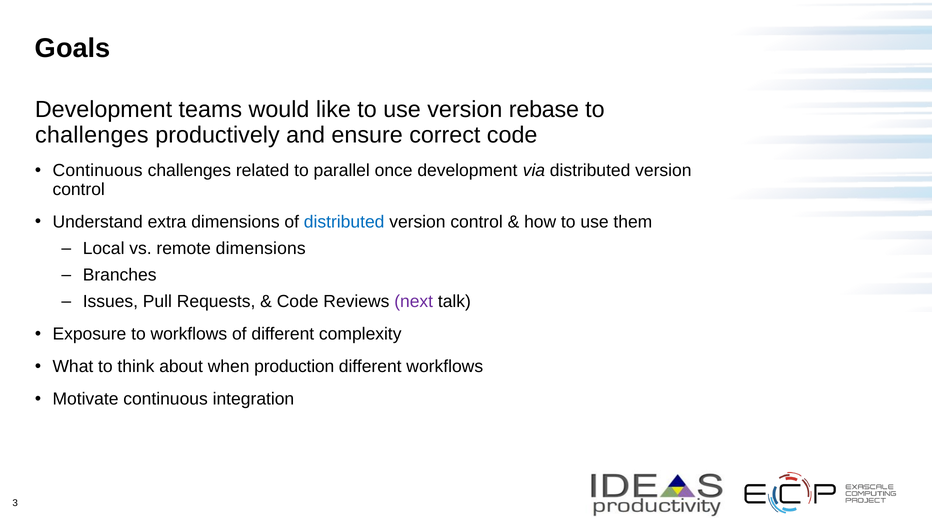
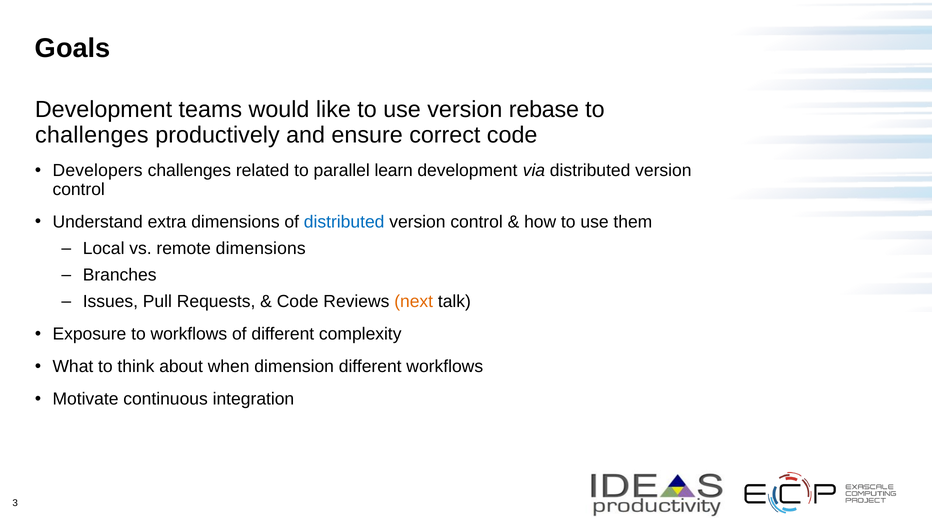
Continuous at (98, 171): Continuous -> Developers
once: once -> learn
next colour: purple -> orange
production: production -> dimension
